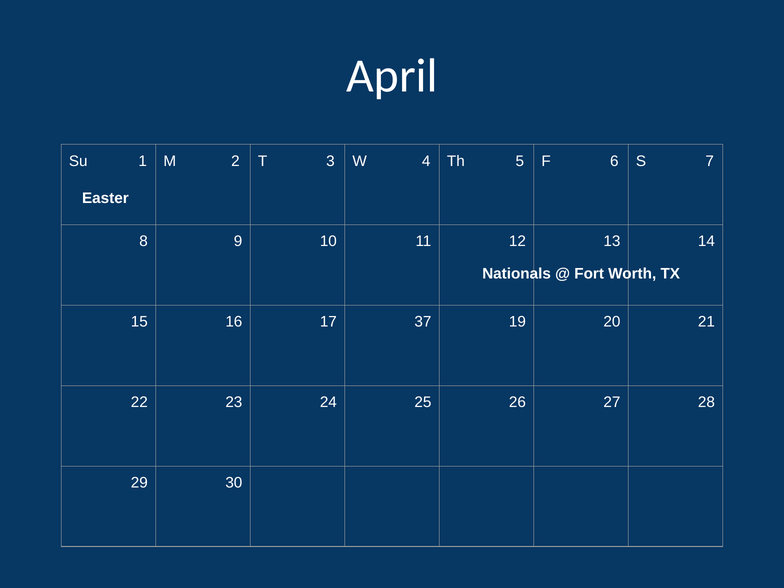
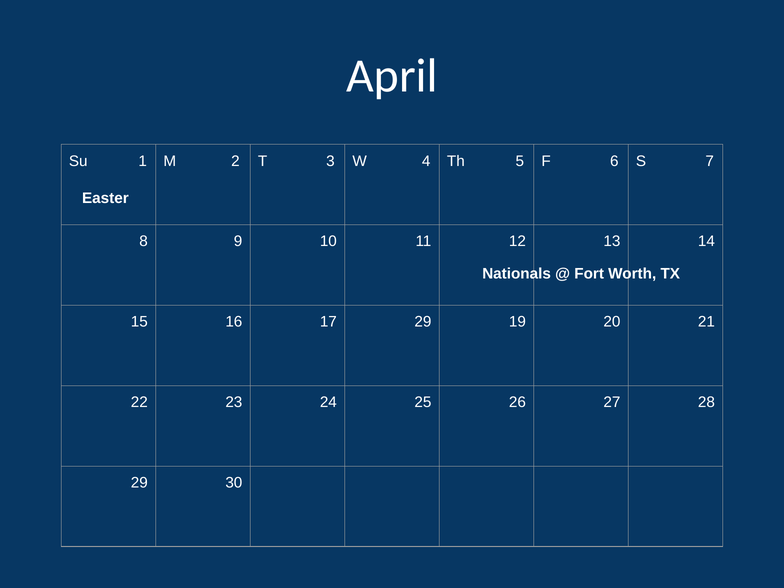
17 37: 37 -> 29
